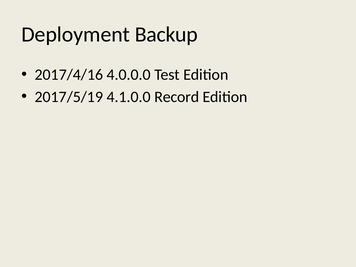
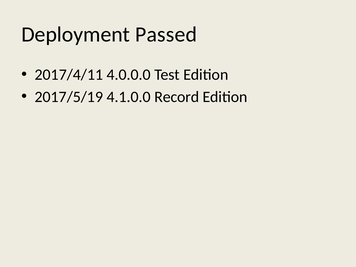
Backup: Backup -> Passed
2017/4/16: 2017/4/16 -> 2017/4/11
